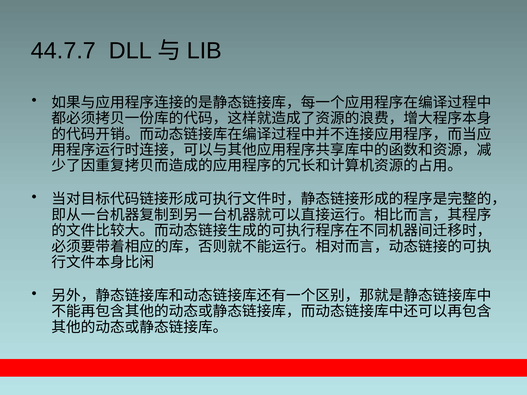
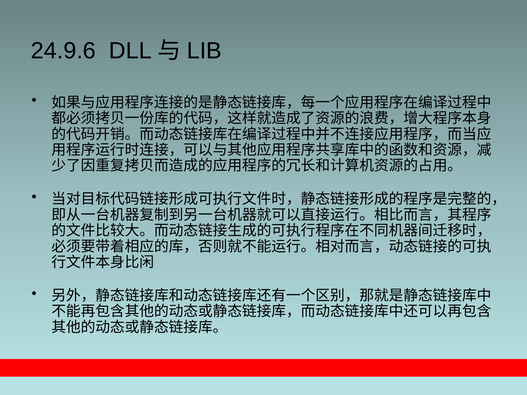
44.7.7: 44.7.7 -> 24.9.6
